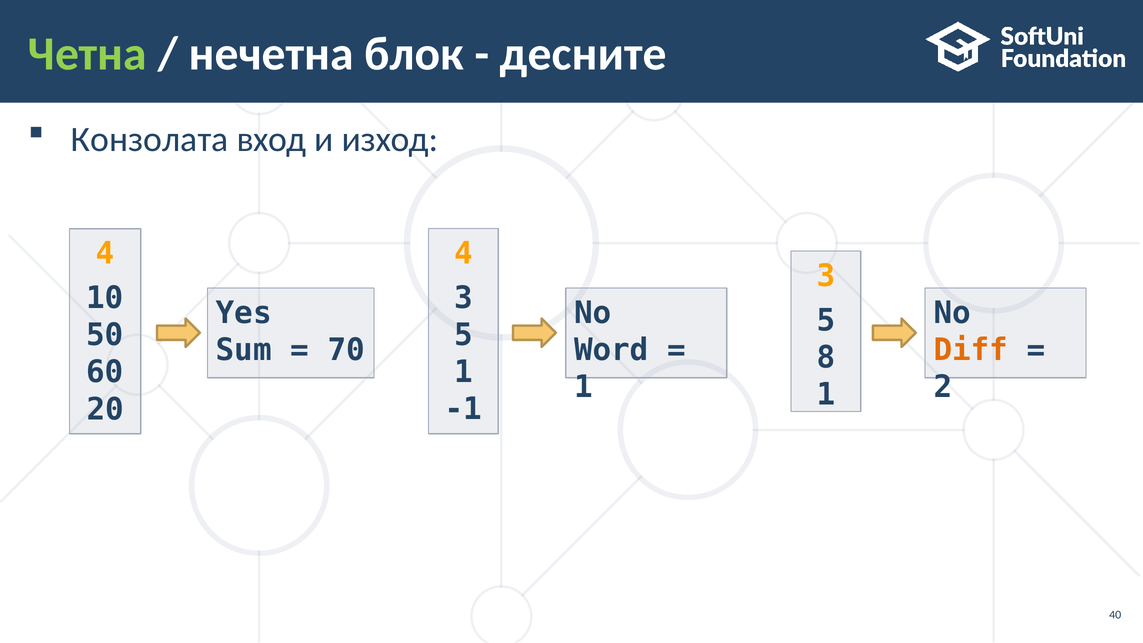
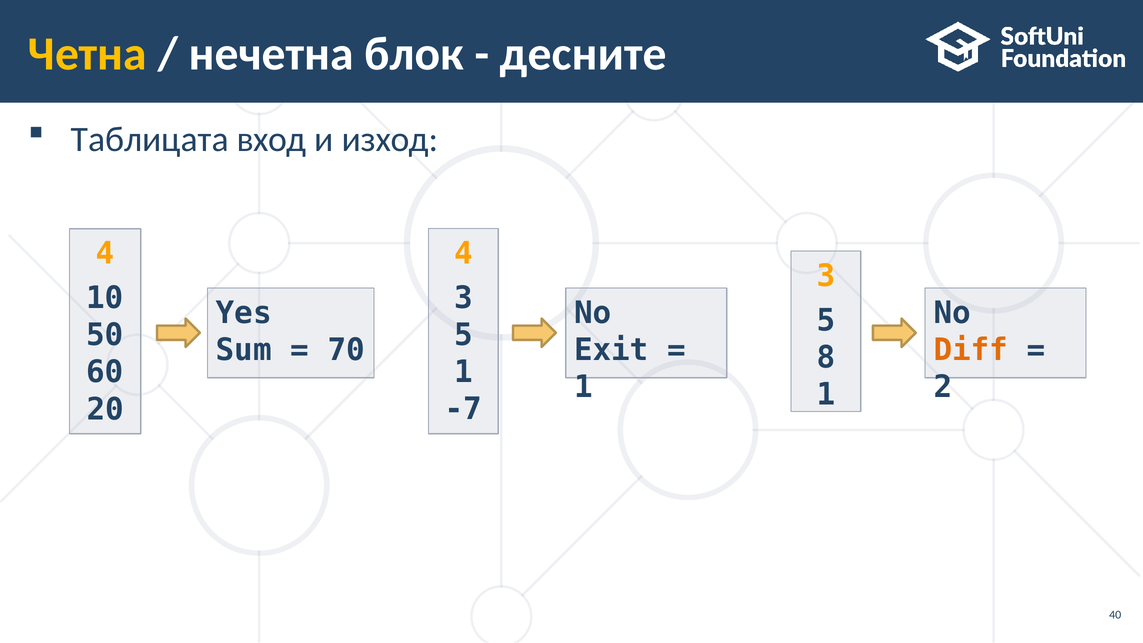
Четна colour: light green -> yellow
Конзолата: Конзолата -> Таблицата
Word: Word -> Exit
-1: -1 -> -7
